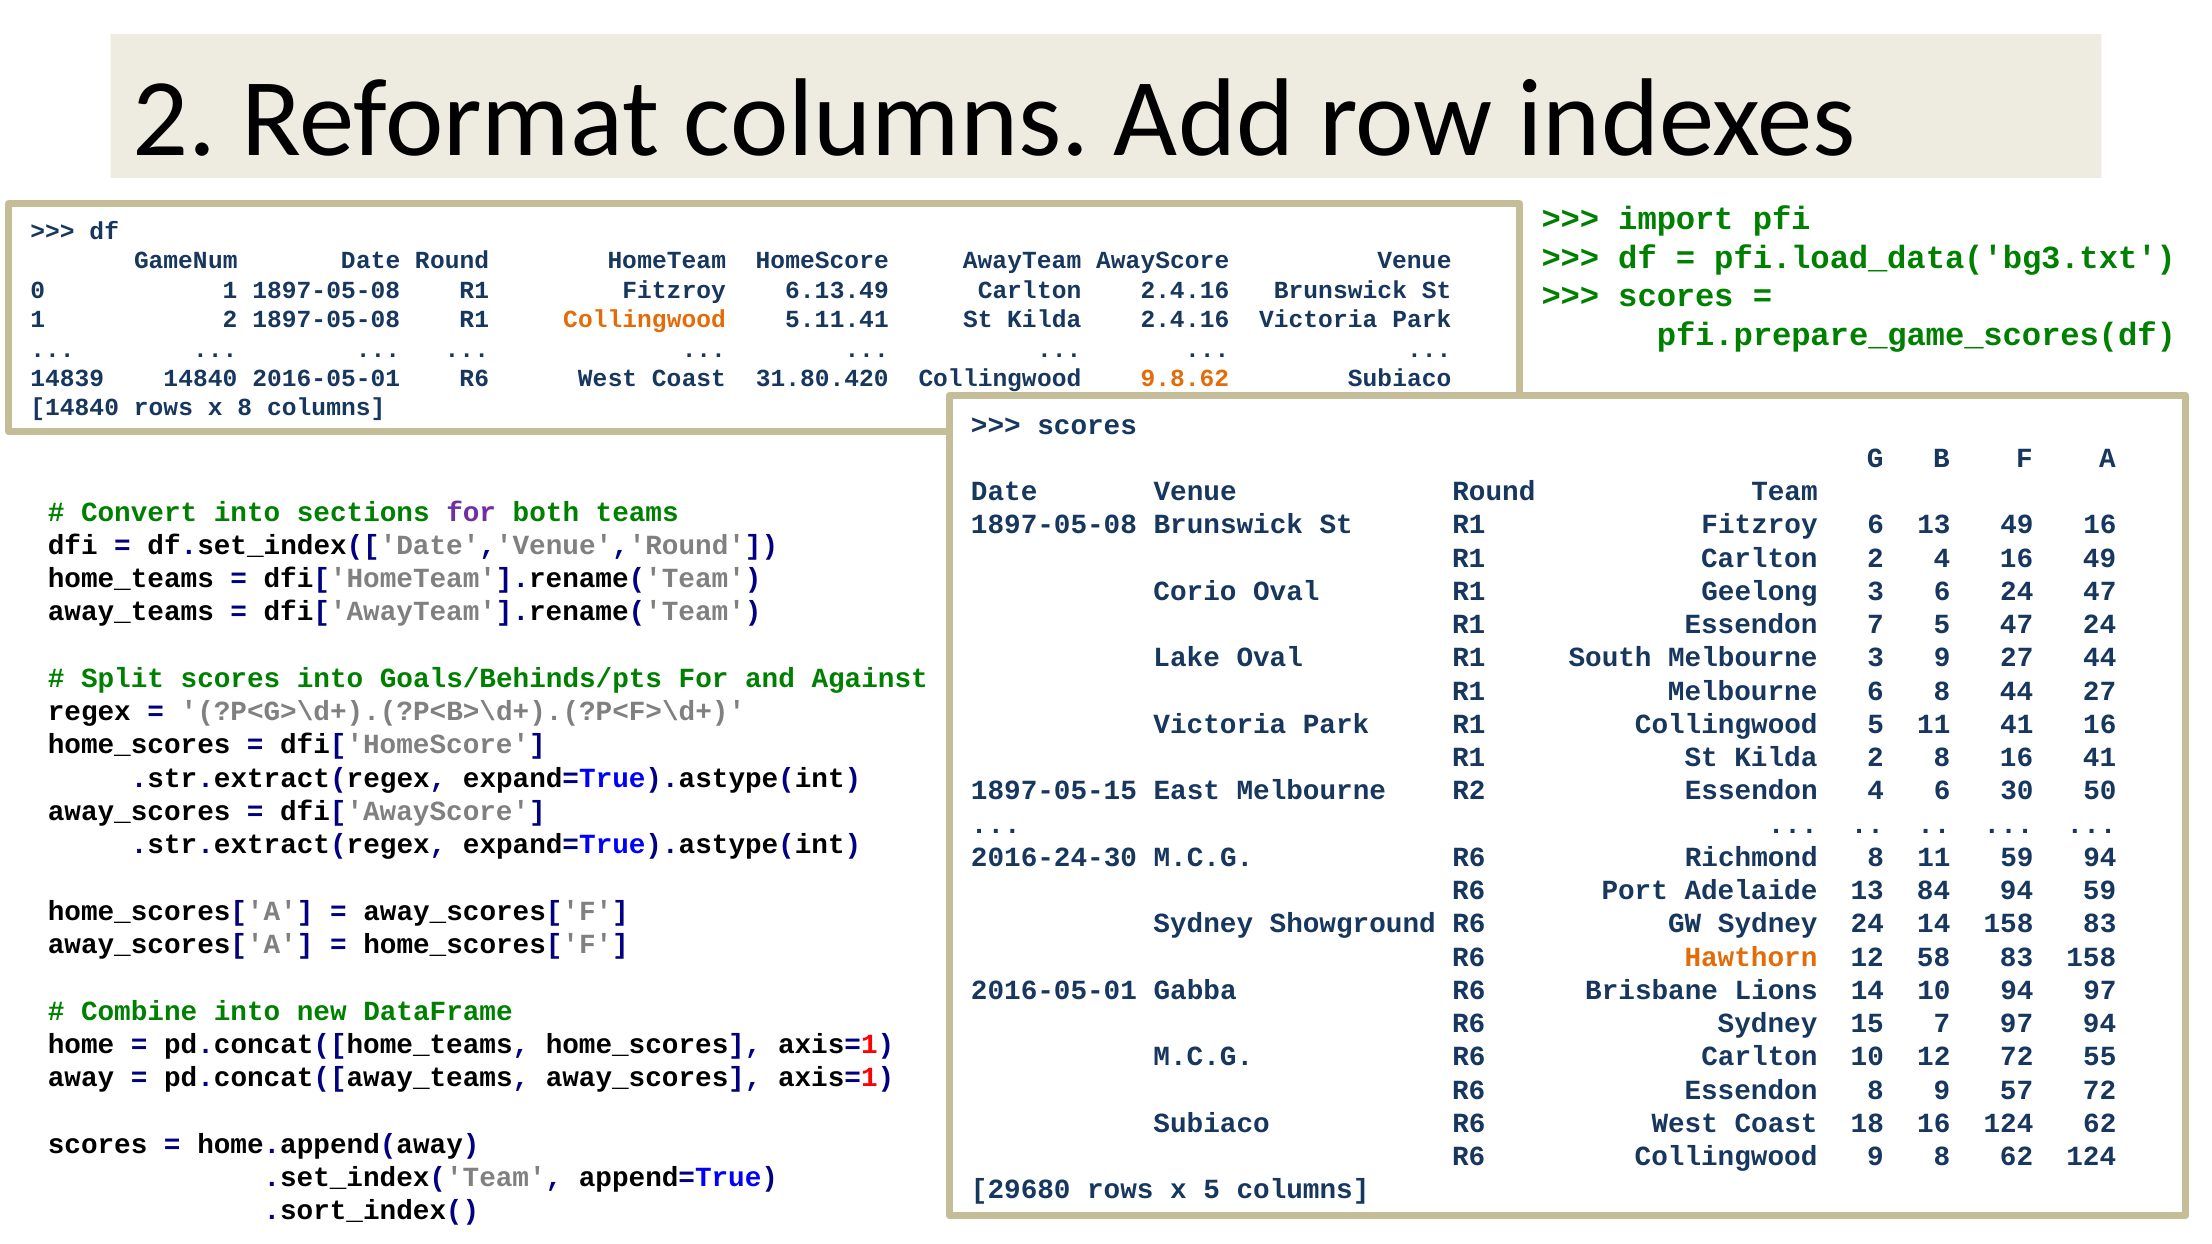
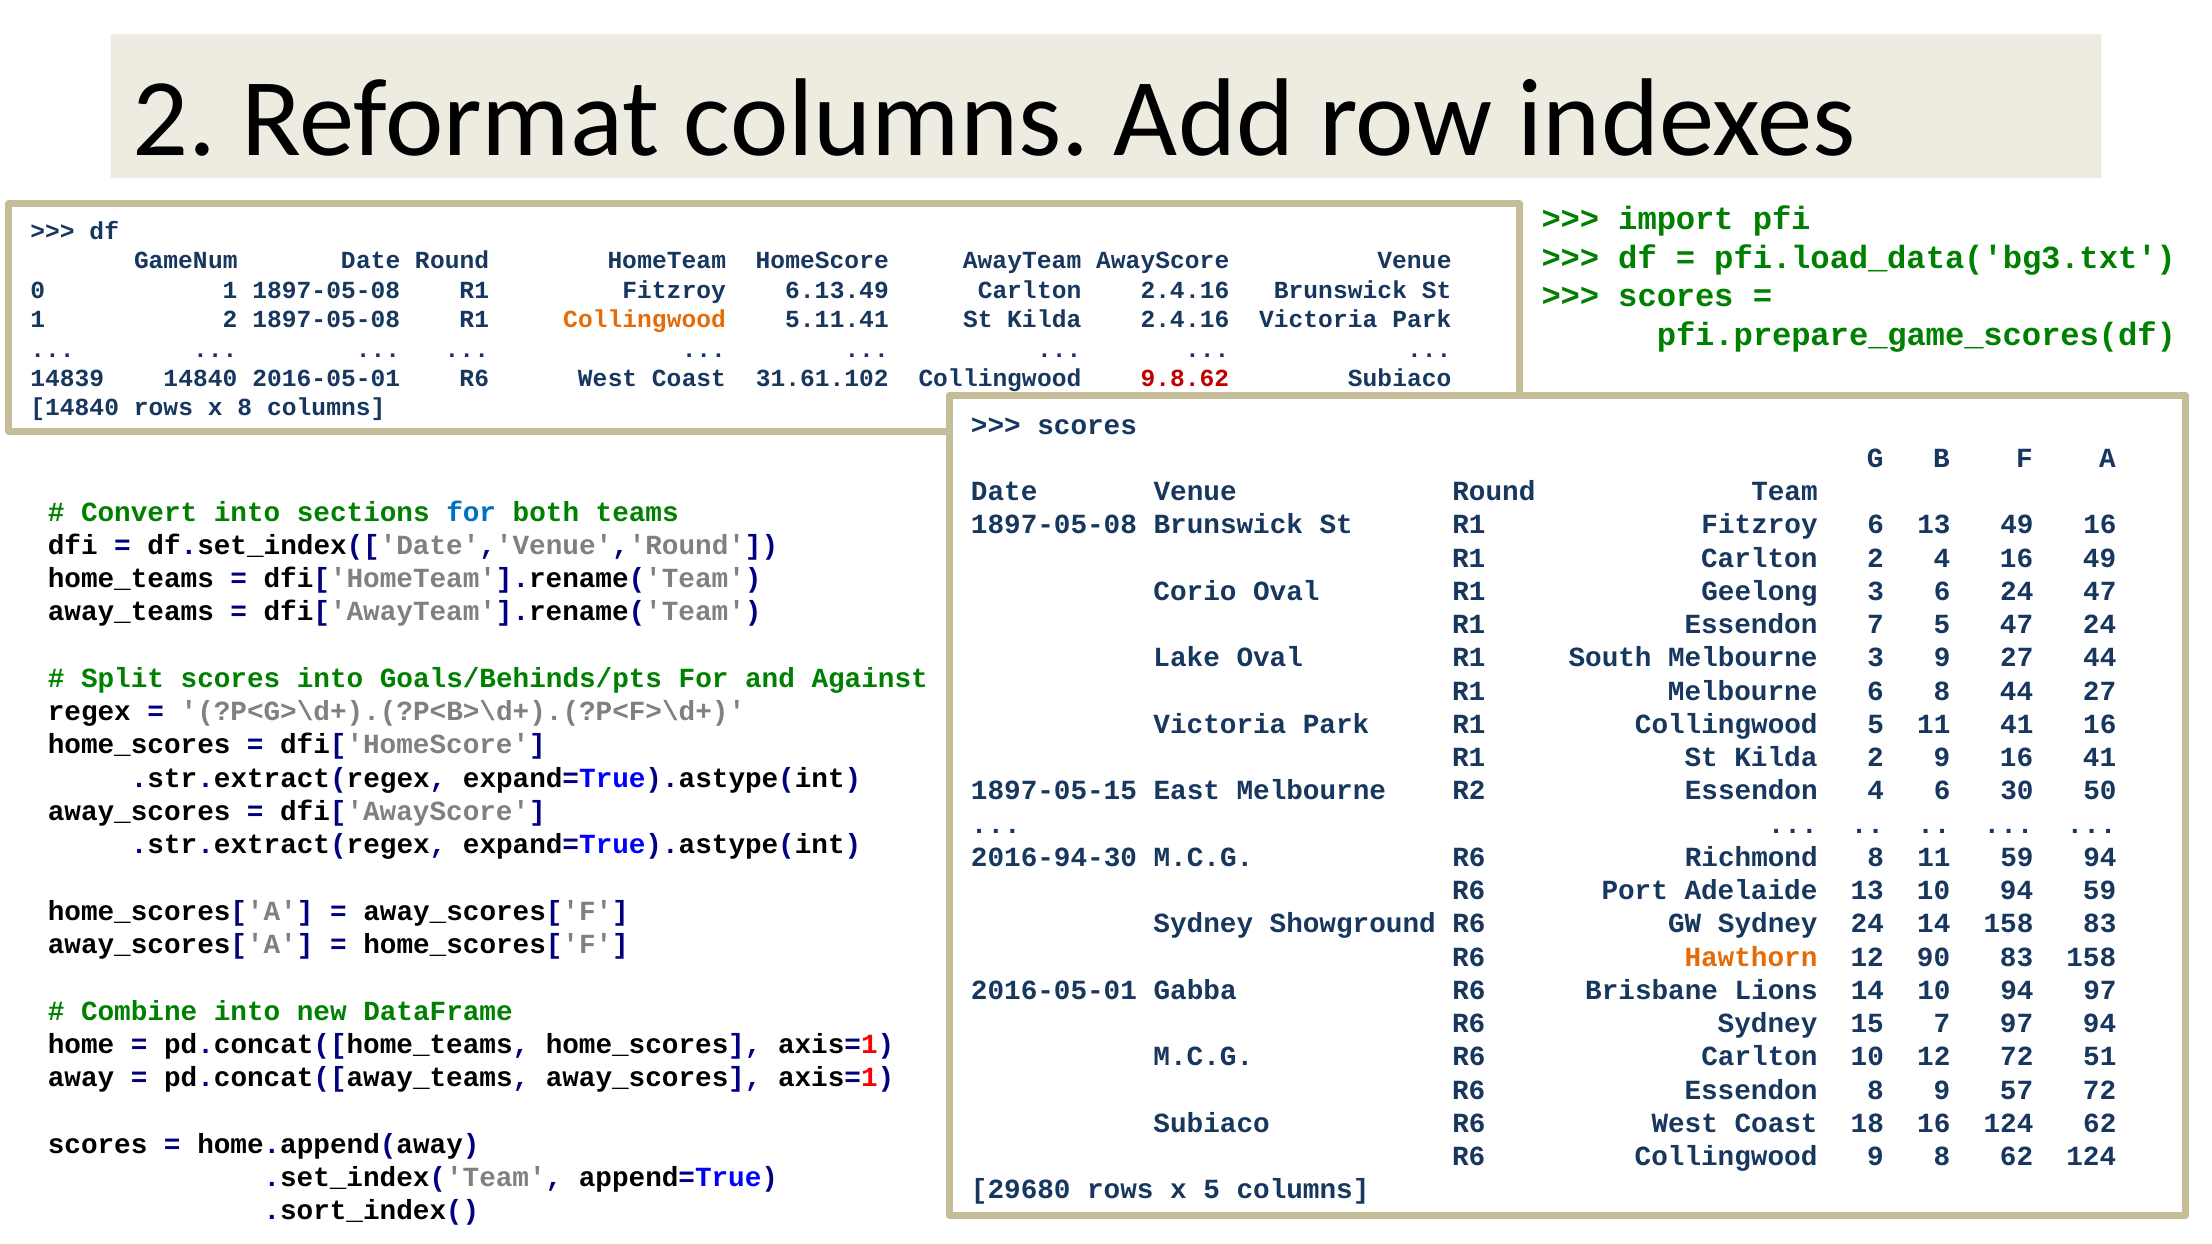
31.80.420: 31.80.420 -> 31.61.102
9.8.62 colour: orange -> red
for at (471, 512) colour: purple -> blue
2 8: 8 -> 9
2016-24-30: 2016-24-30 -> 2016-94-30
13 84: 84 -> 10
58: 58 -> 90
55: 55 -> 51
